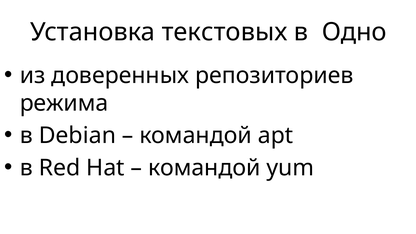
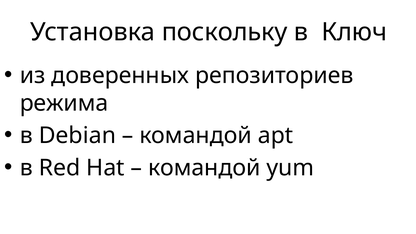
текстовых: текстовых -> поскольку
Одно: Одно -> Ключ
